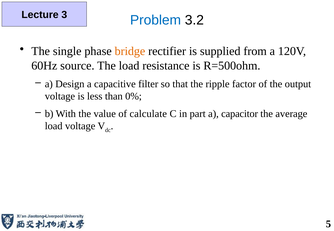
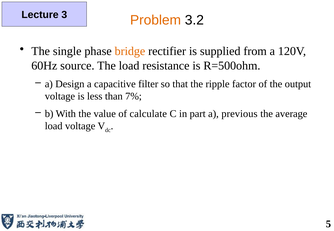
Problem colour: blue -> orange
0%: 0% -> 7%
capacitor: capacitor -> previous
